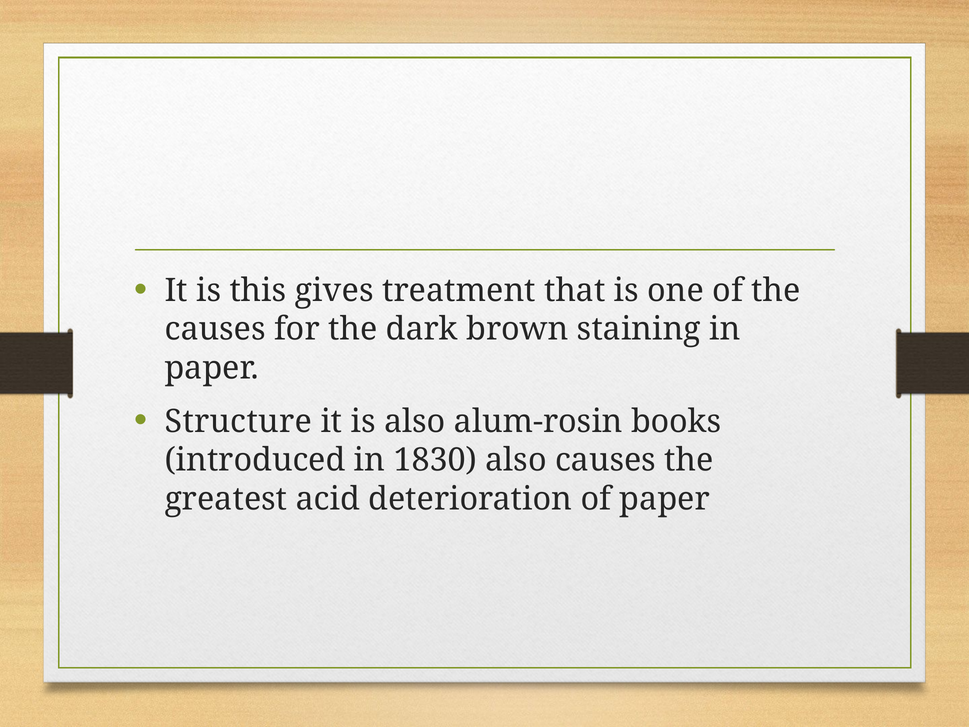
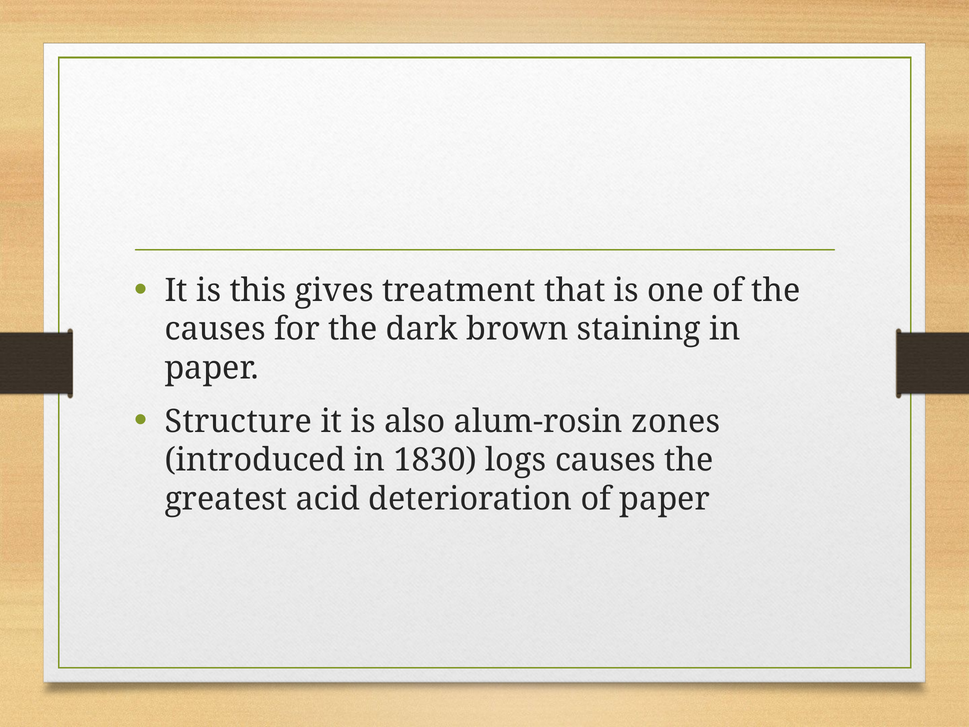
books: books -> zones
1830 also: also -> logs
